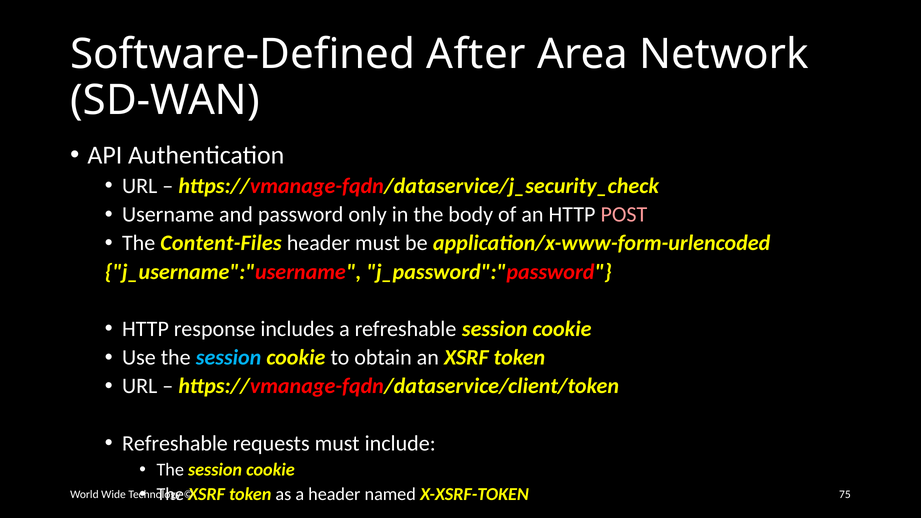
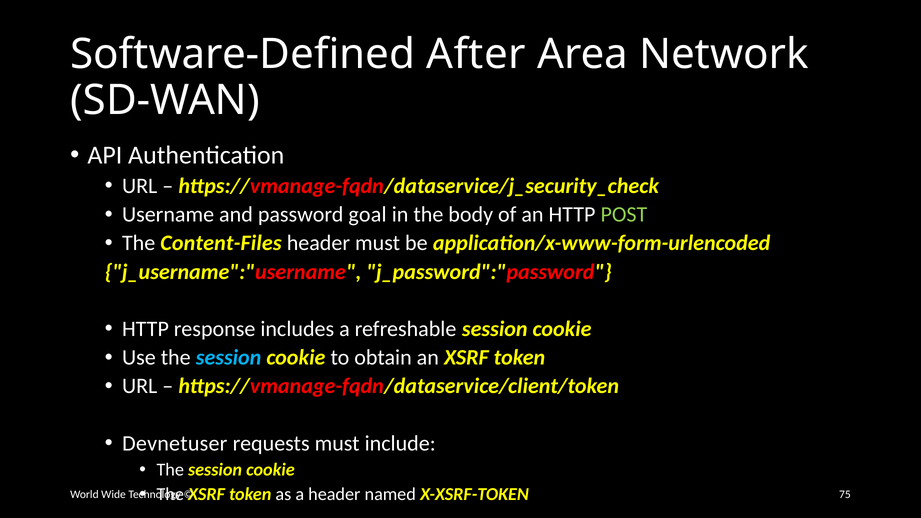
only: only -> goal
POST colour: pink -> light green
Refreshable at (175, 443): Refreshable -> Devnetuser
